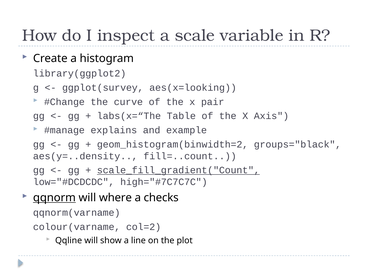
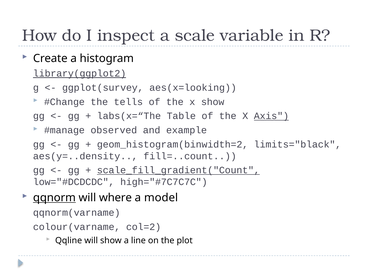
library(ggplot2 underline: none -> present
curve: curve -> tells
x pair: pair -> show
Axis underline: none -> present
explains: explains -> observed
groups="black: groups="black -> limits="black
checks: checks -> model
